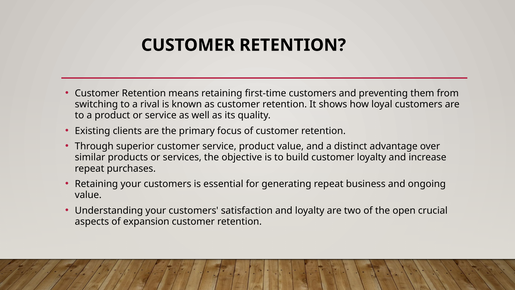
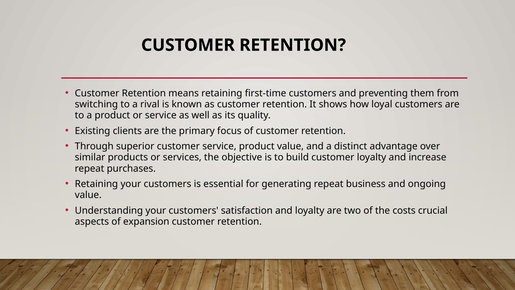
open: open -> costs
